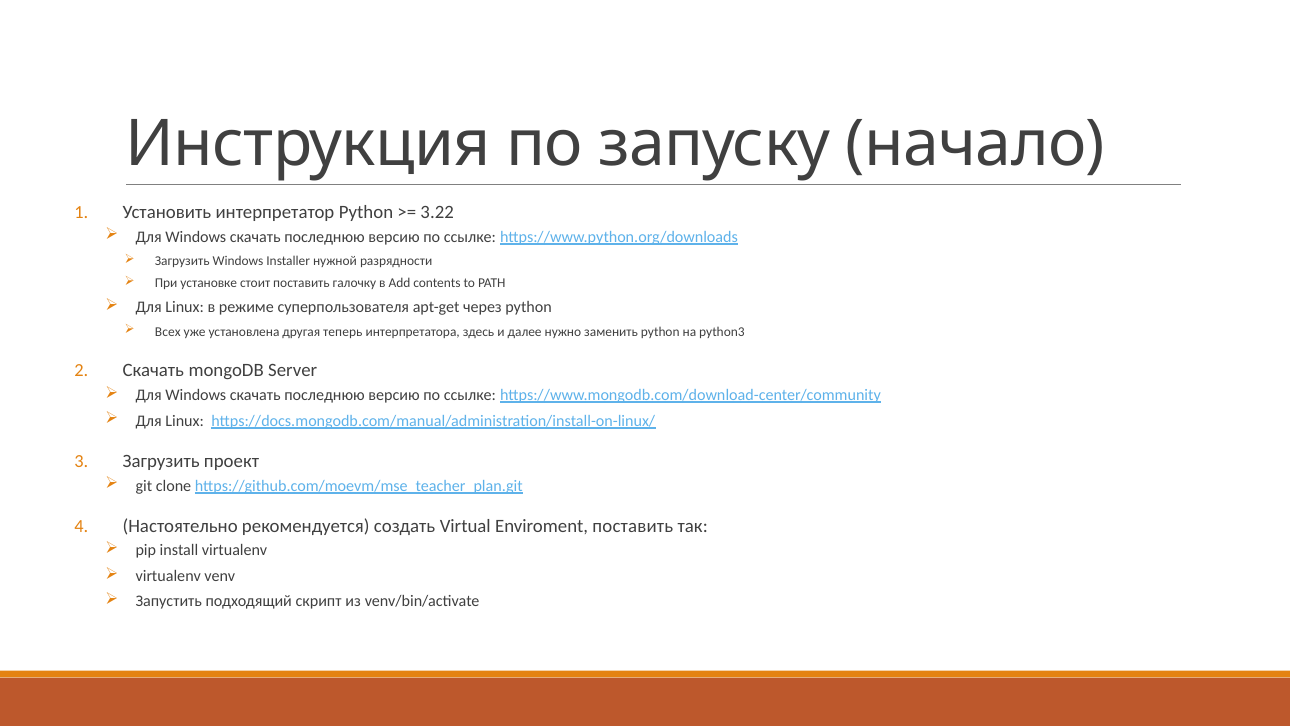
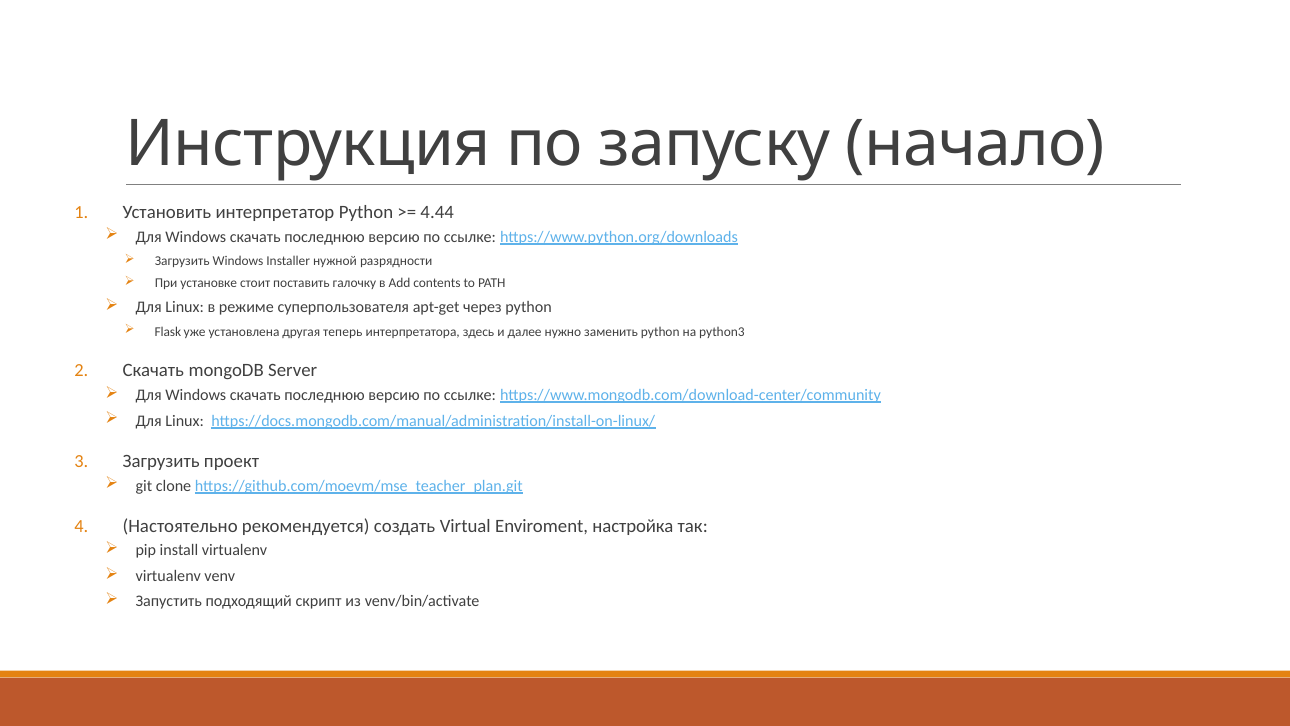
3.22: 3.22 -> 4.44
Всех: Всех -> Flask
Enviroment поставить: поставить -> настройка
